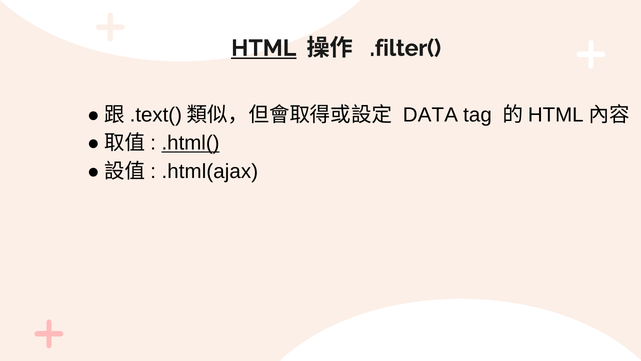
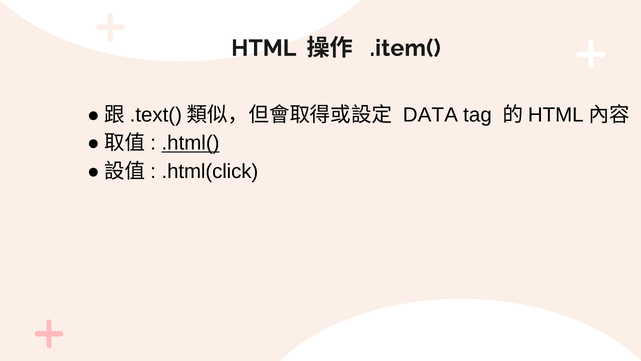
HTML underline: present -> none
.filter(: .filter( -> .item(
.html(ajax: .html(ajax -> .html(click
